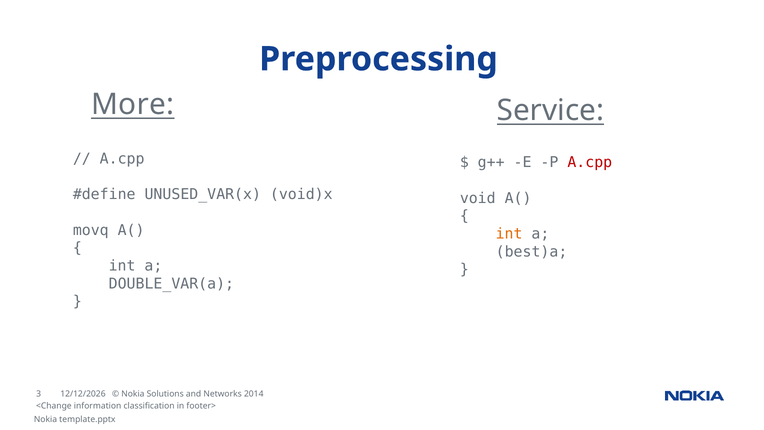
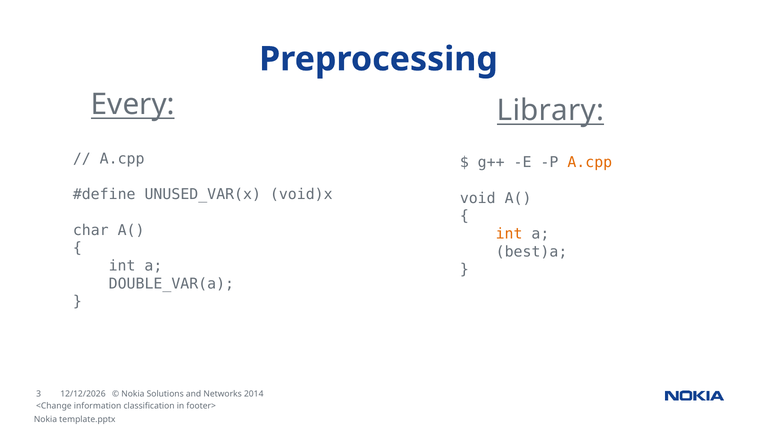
More: More -> Every
Service: Service -> Library
A.cpp at (590, 162) colour: red -> orange
movq: movq -> char
